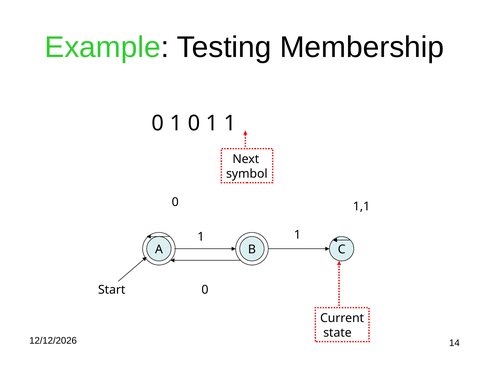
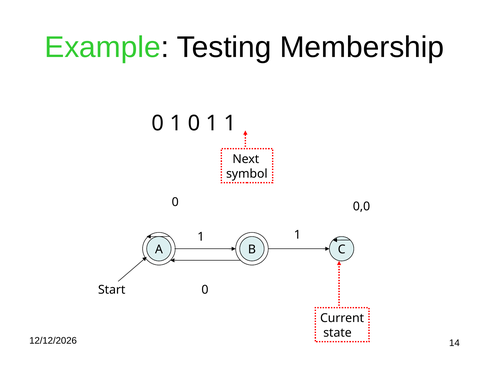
1,1: 1,1 -> 0,0
